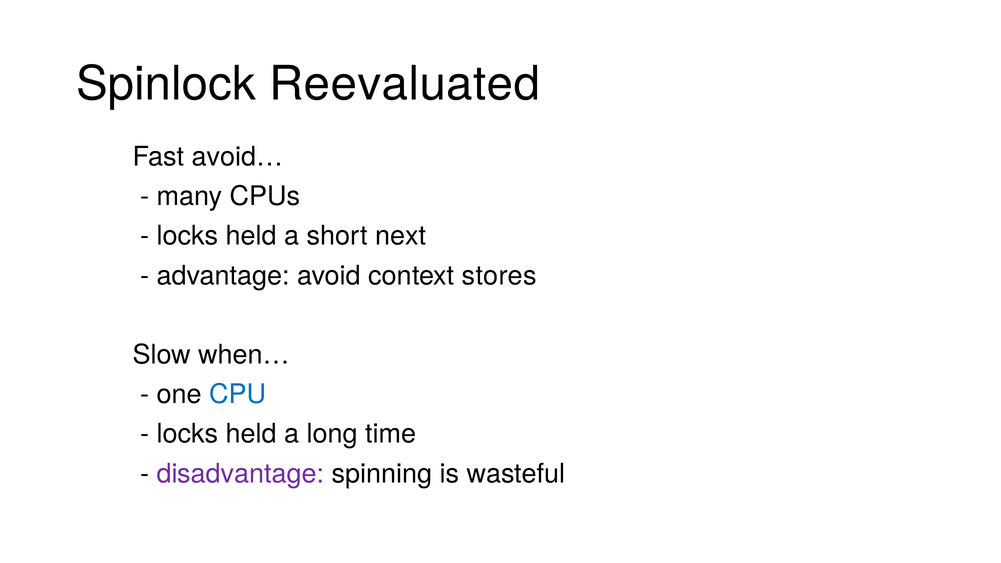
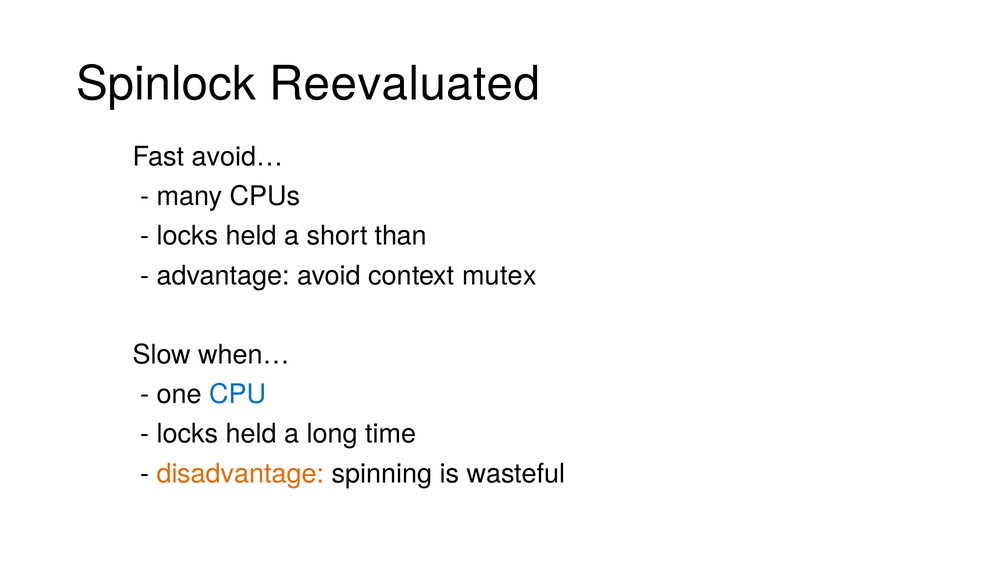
next: next -> than
stores: stores -> mutex
disadvantage colour: purple -> orange
